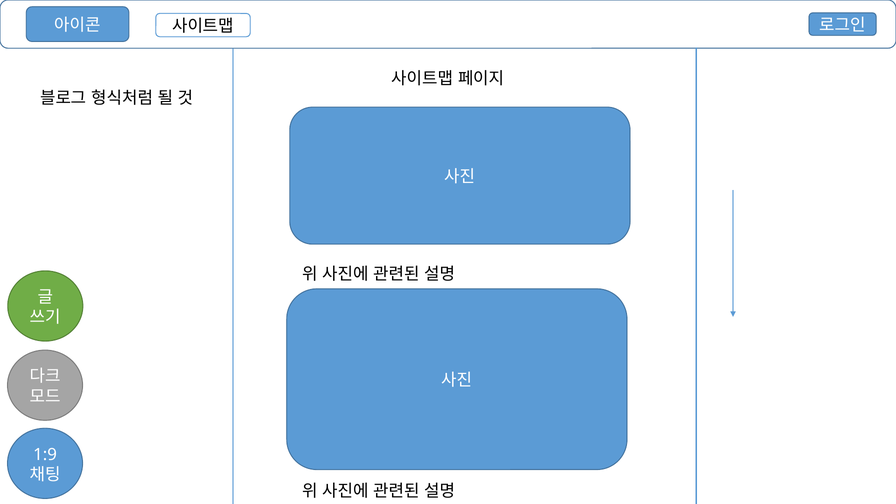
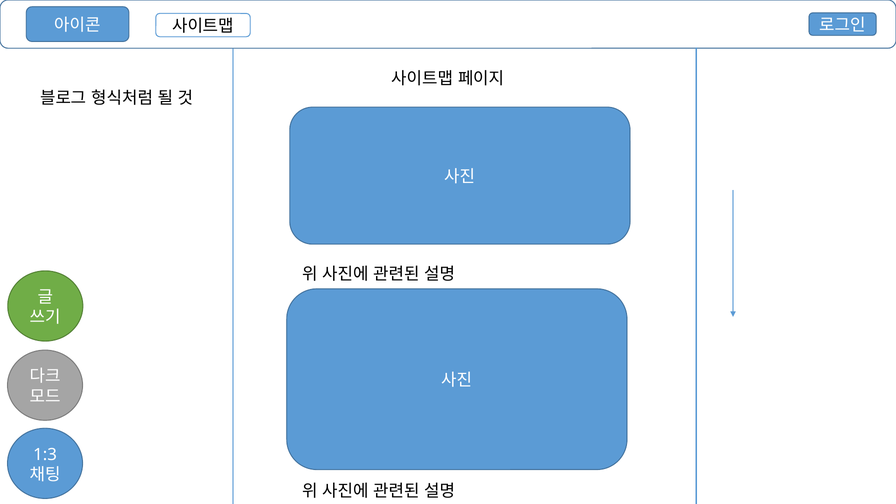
1:9: 1:9 -> 1:3
